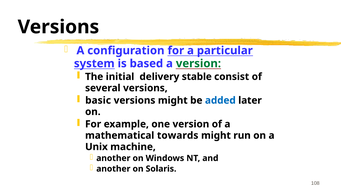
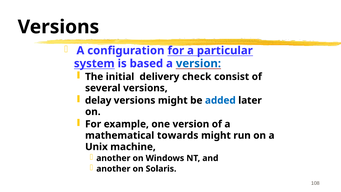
version at (198, 63) colour: green -> blue
stable: stable -> check
basic: basic -> delay
